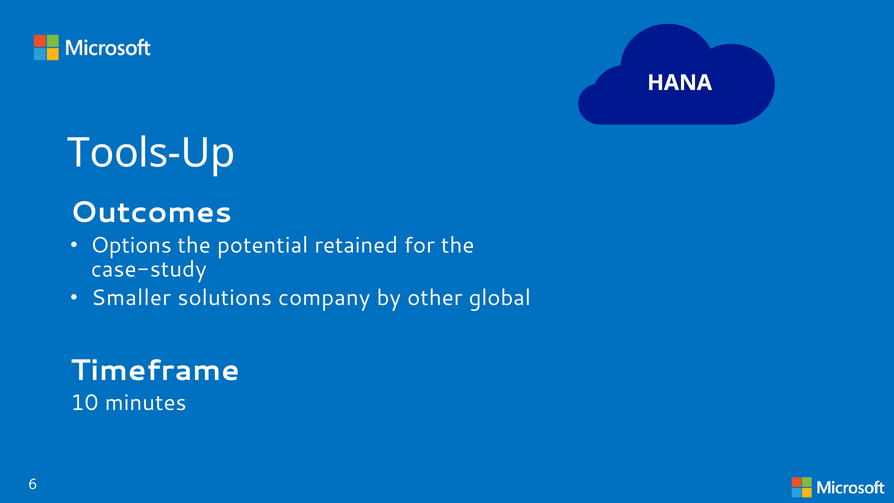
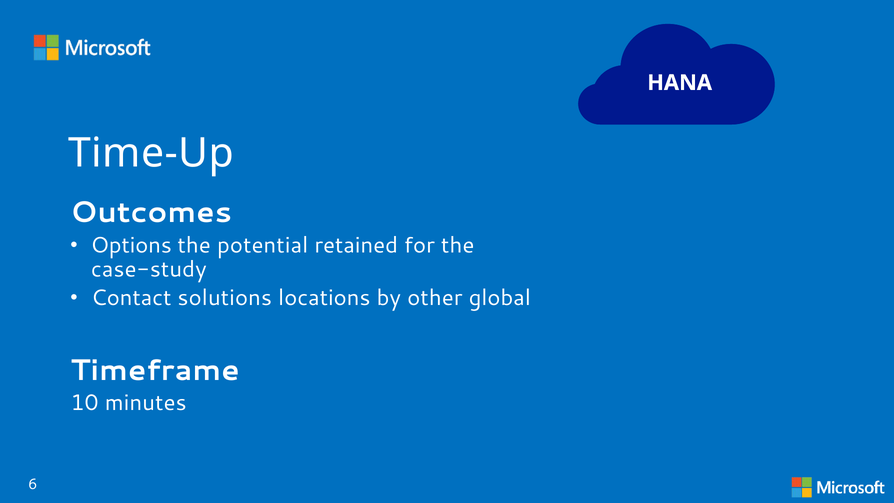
Tools-Up: Tools-Up -> Time-Up
Smaller: Smaller -> Contact
company: company -> locations
